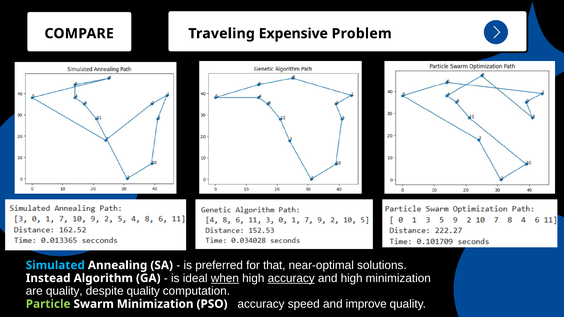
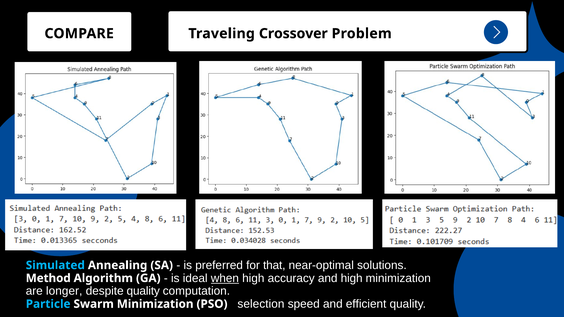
Expensive: Expensive -> Crossover
Instead: Instead -> Method
accuracy at (291, 278) underline: present -> none
are quality: quality -> longer
Particle colour: light green -> light blue
PSO accuracy: accuracy -> selection
improve: improve -> efficient
